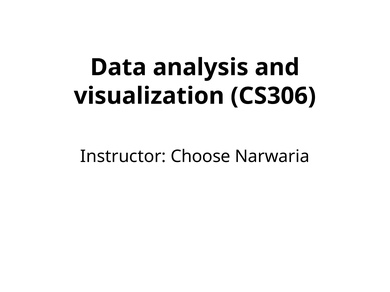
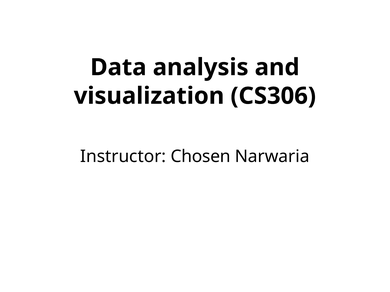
Choose: Choose -> Chosen
